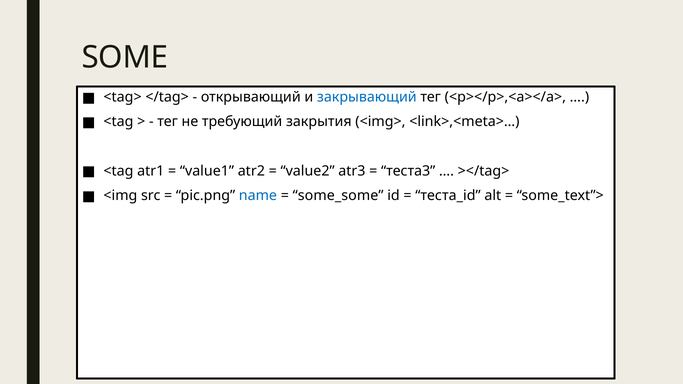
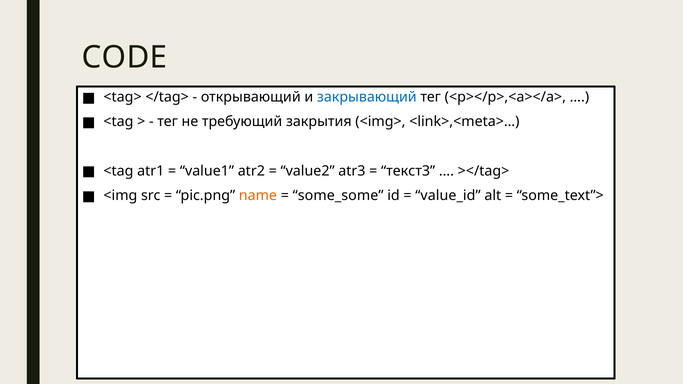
SOME: SOME -> CODE
теста3: теста3 -> текст3
name colour: blue -> orange
теста_id: теста_id -> value_id
